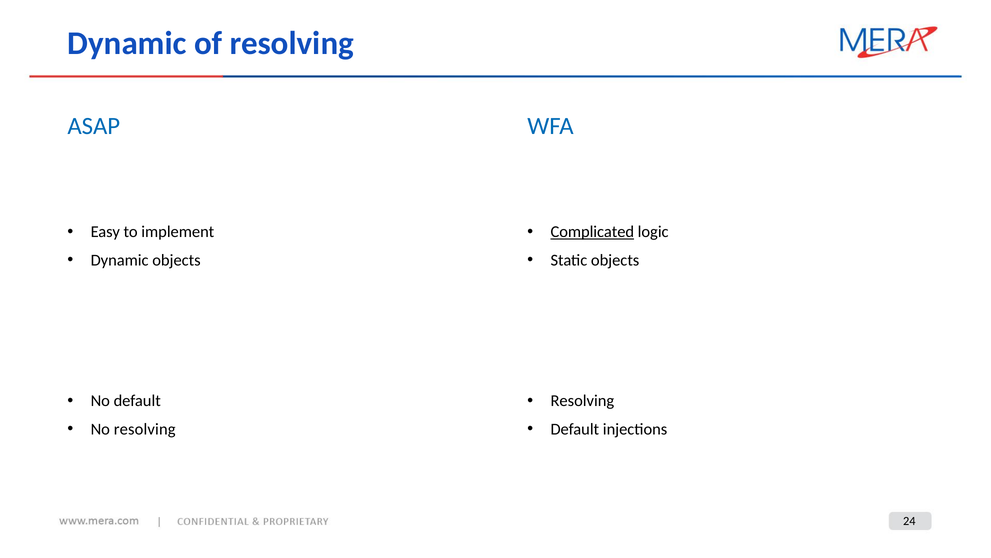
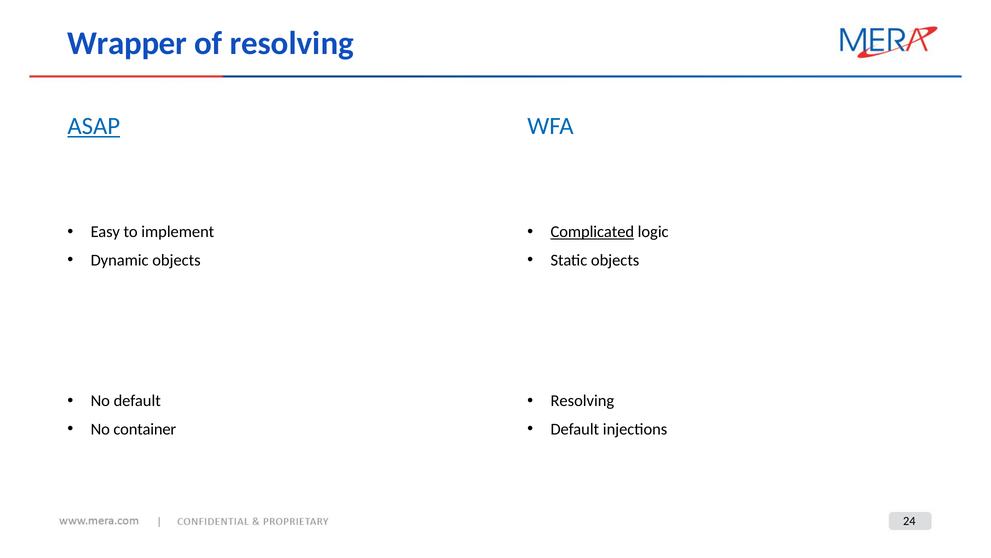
Dynamic at (127, 43): Dynamic -> Wrapper
ASAP underline: none -> present
No resolving: resolving -> container
